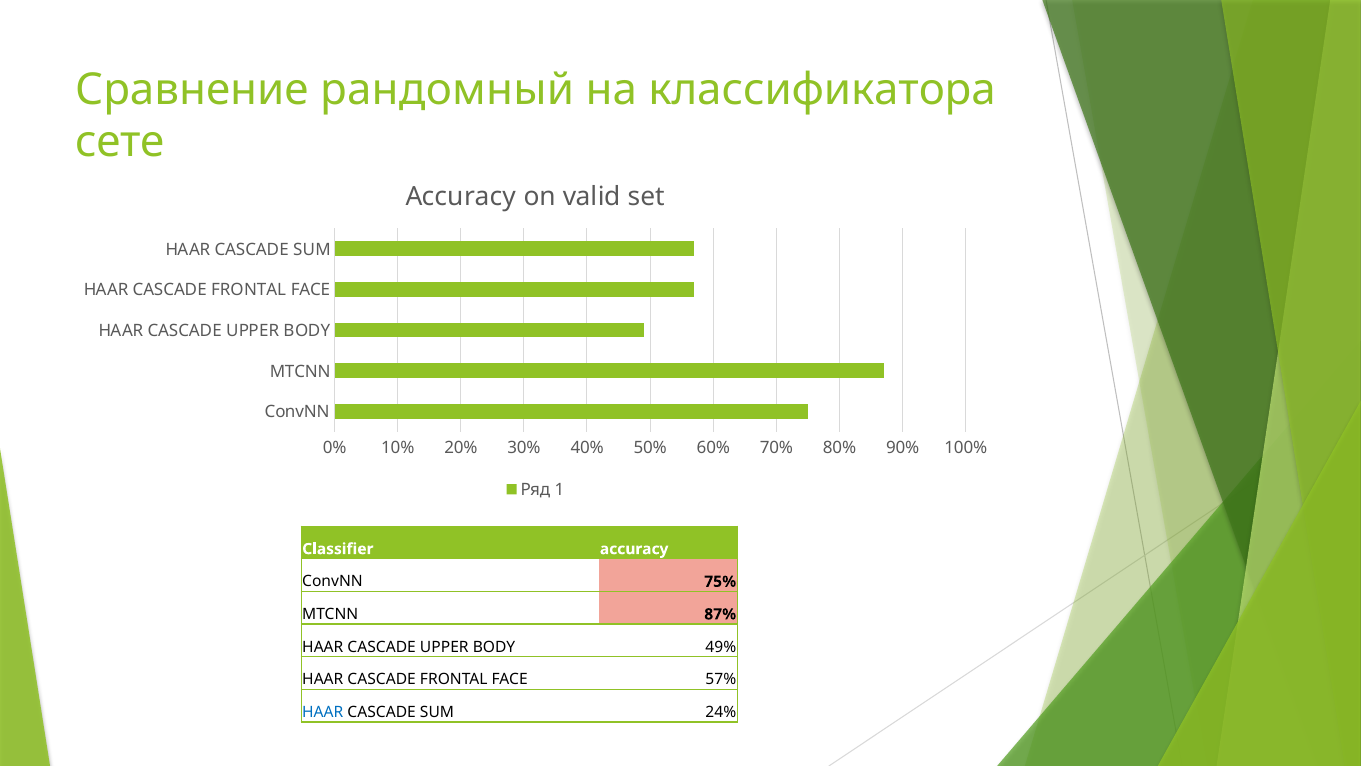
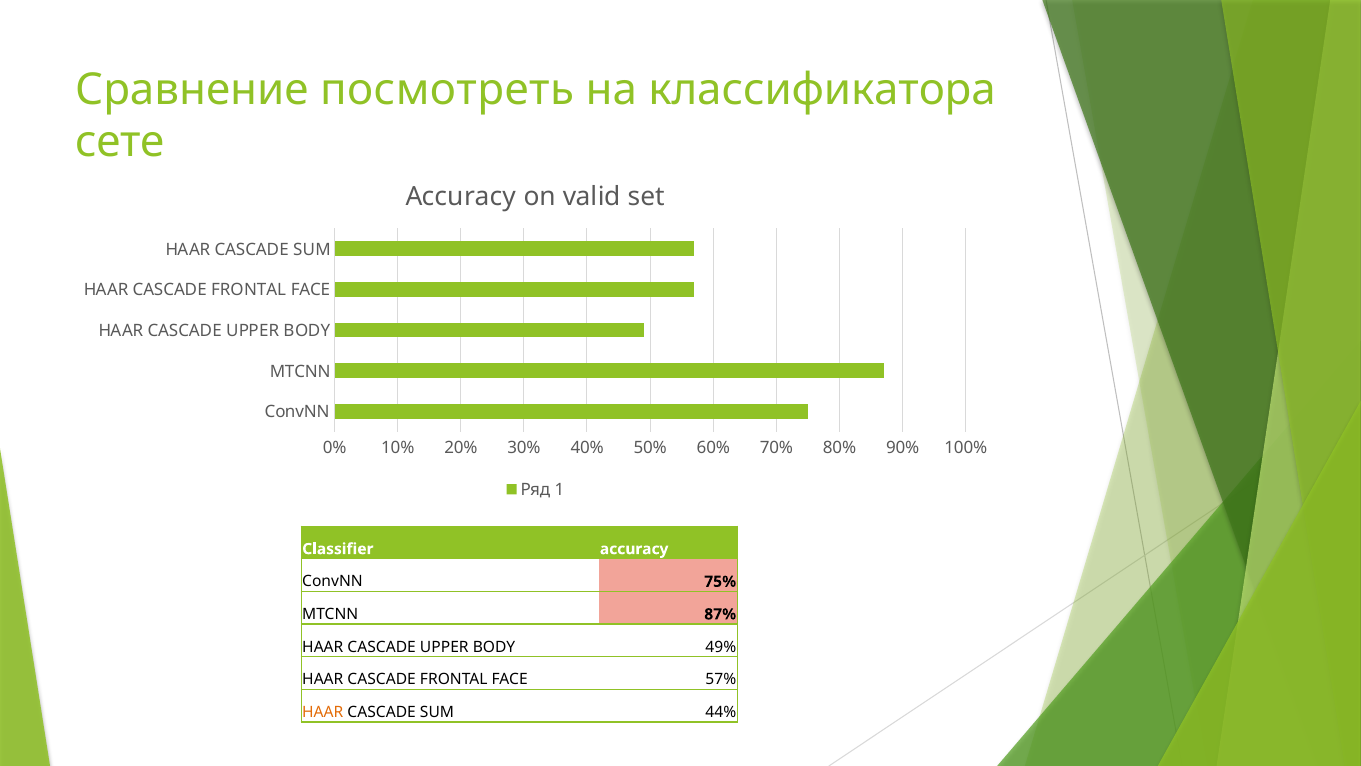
рандомный: рандомный -> посмотреть
HAAR at (323, 712) colour: blue -> orange
24%: 24% -> 44%
